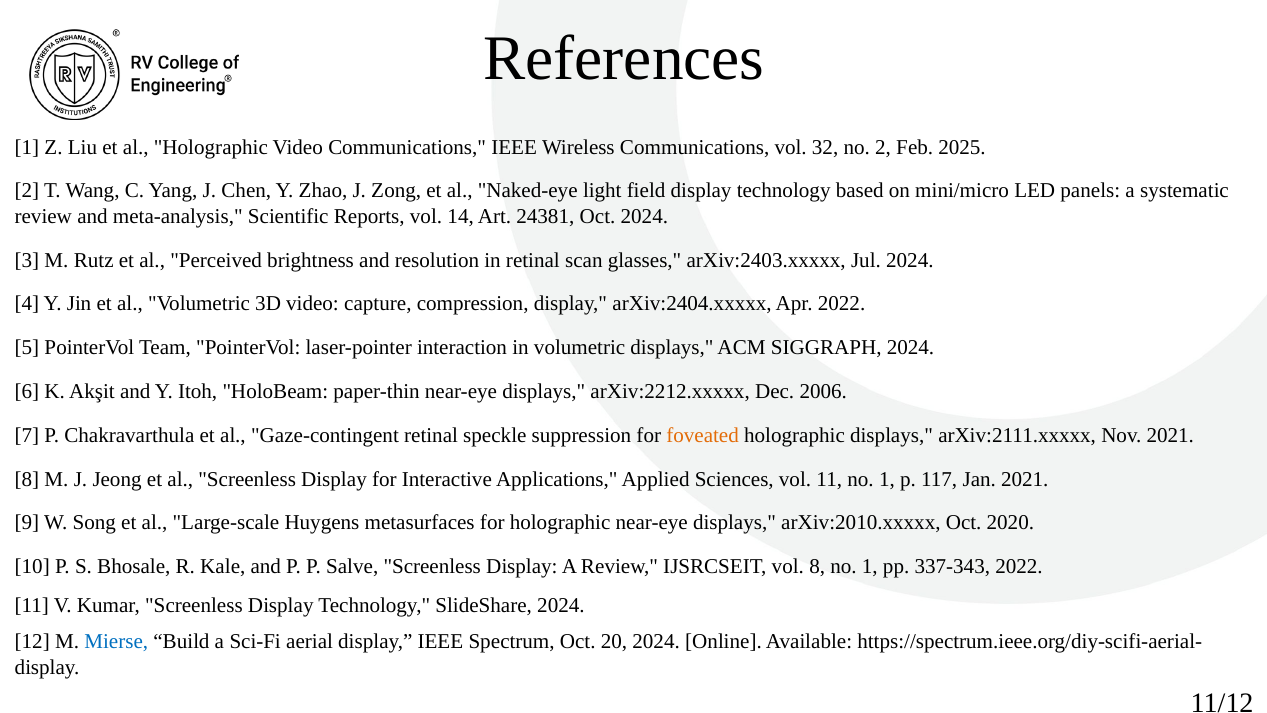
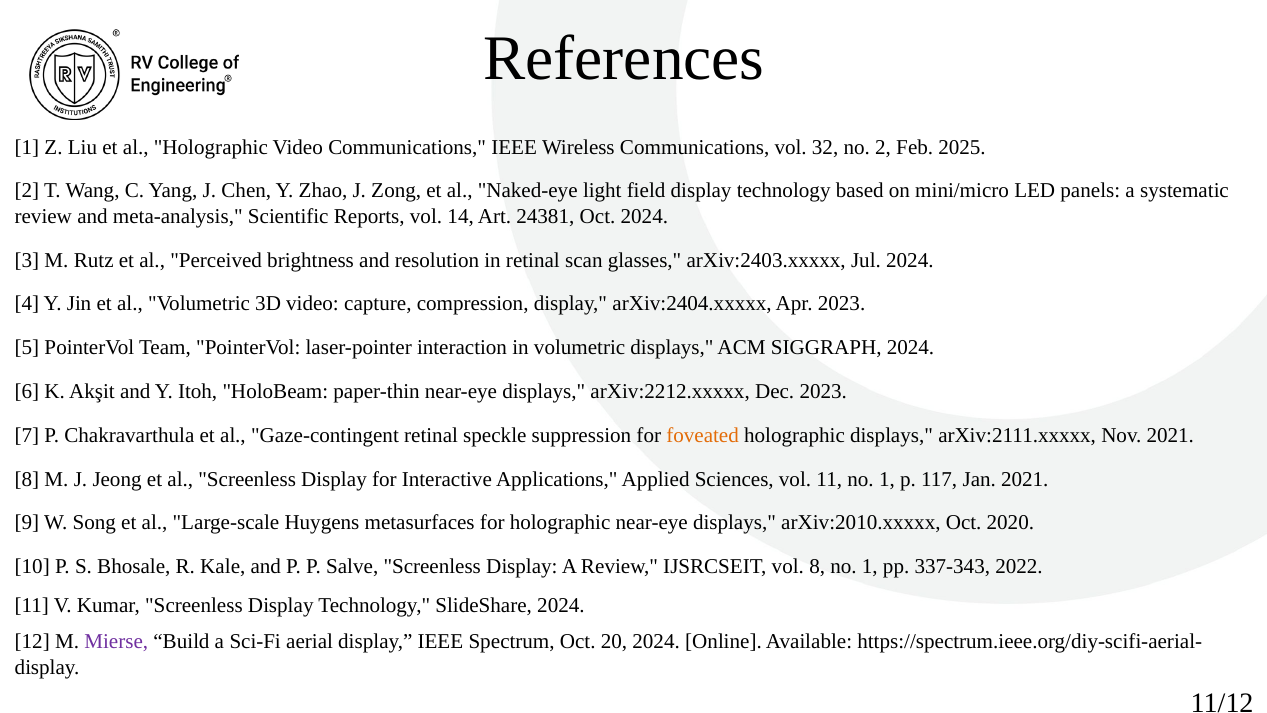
Apr 2022: 2022 -> 2023
Dec 2006: 2006 -> 2023
Mierse colour: blue -> purple
